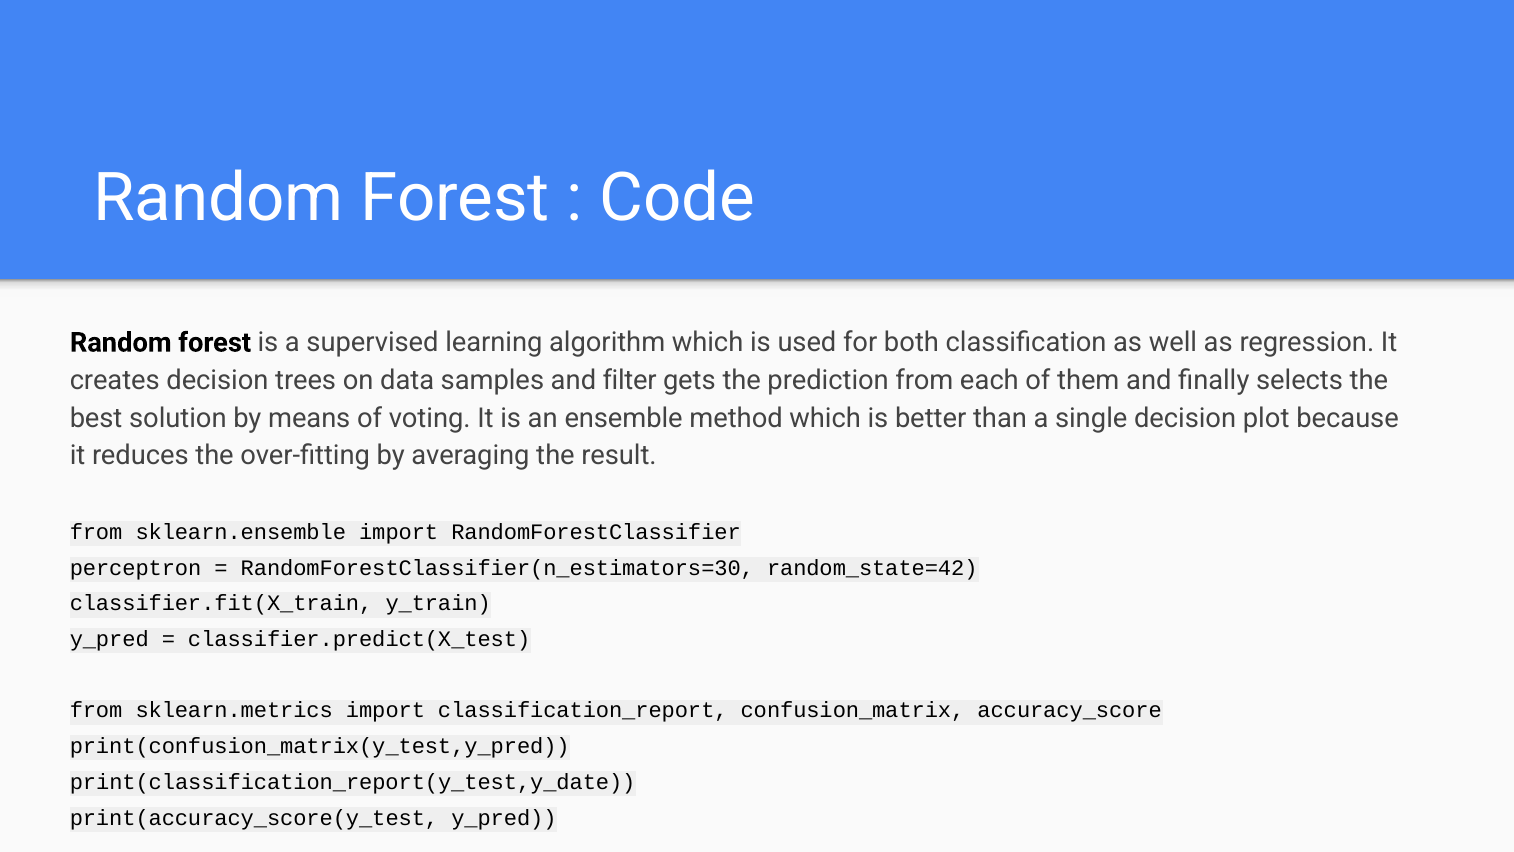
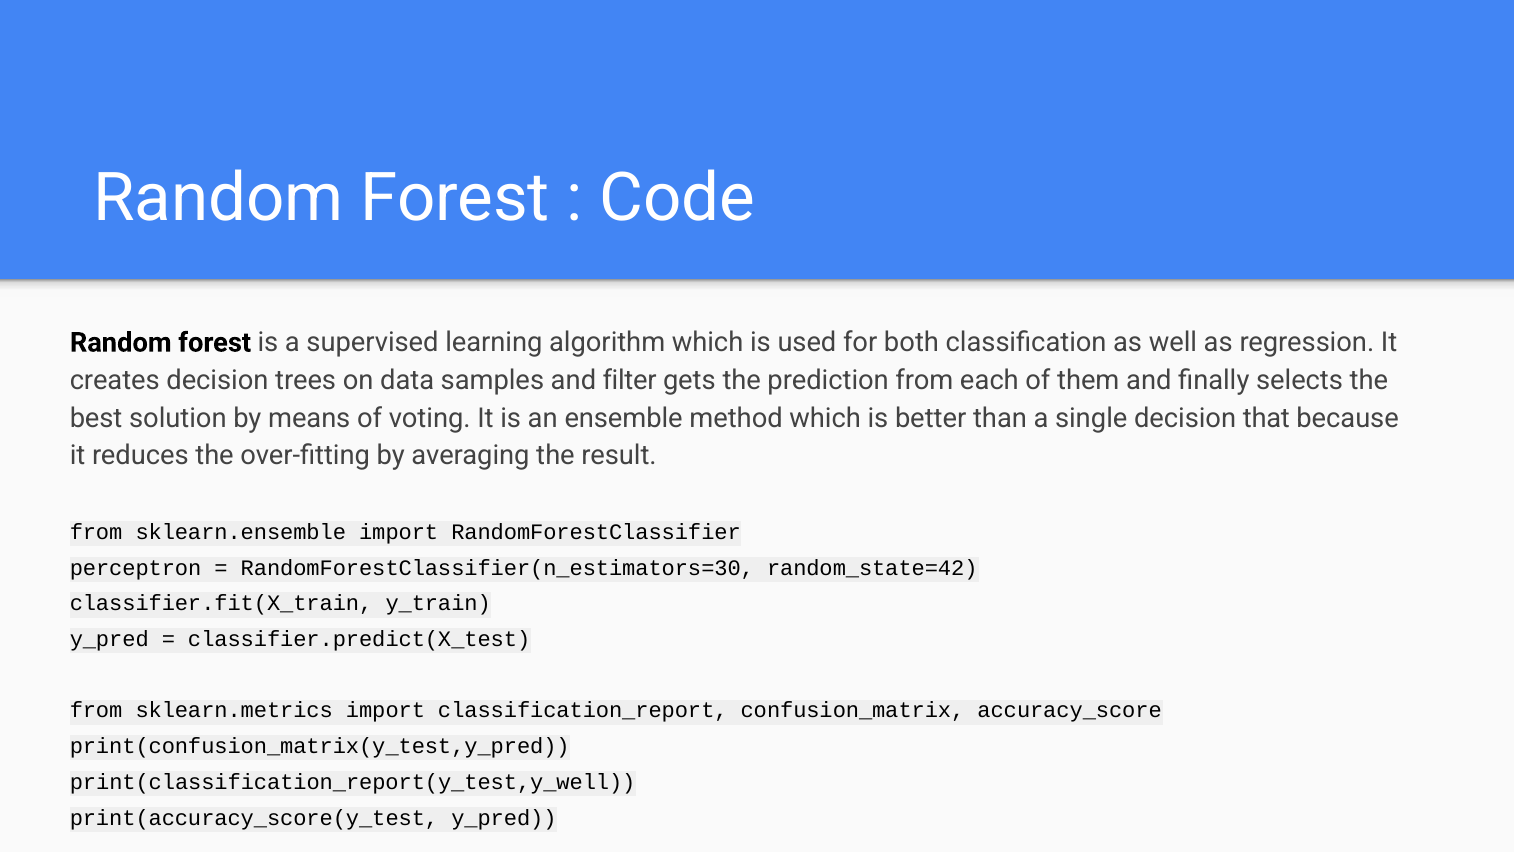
plot: plot -> that
print(classification_report(y_test,y_date: print(classification_report(y_test,y_date -> print(classification_report(y_test,y_well
